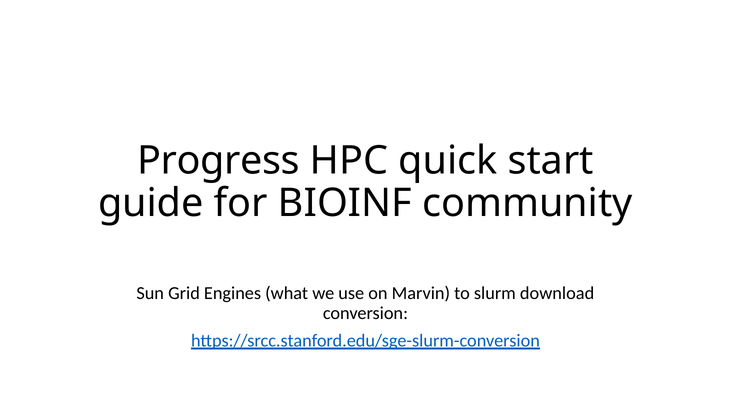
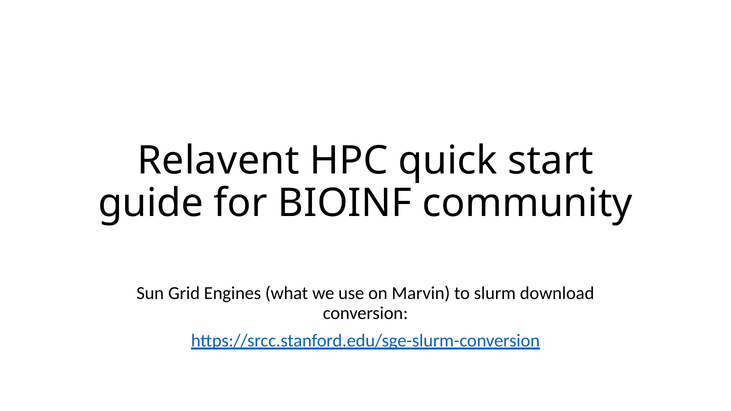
Progress: Progress -> Relavent
